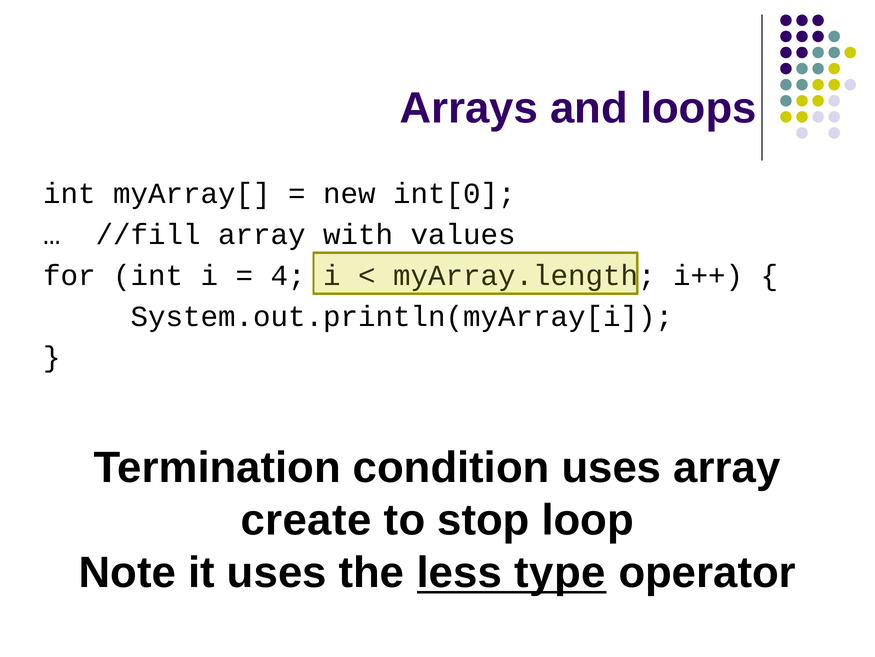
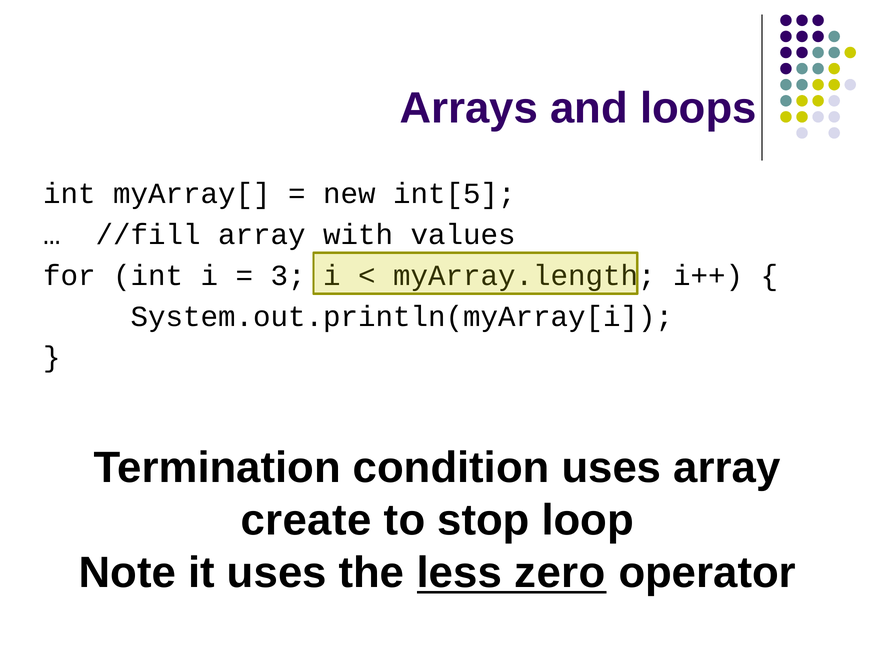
int[0: int[0 -> int[5
4: 4 -> 3
type: type -> zero
